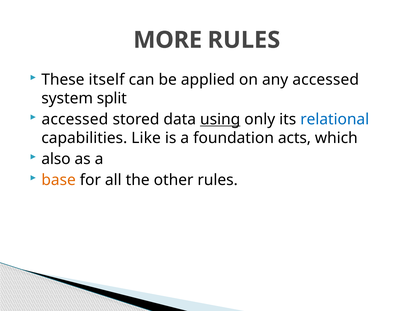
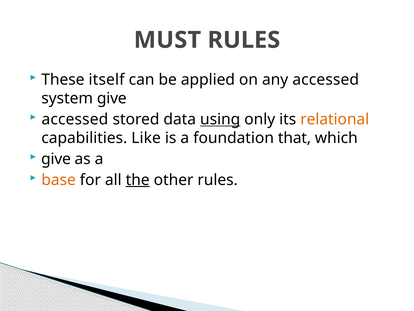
MORE: MORE -> MUST
system split: split -> give
relational colour: blue -> orange
acts: acts -> that
also at (56, 159): also -> give
the underline: none -> present
